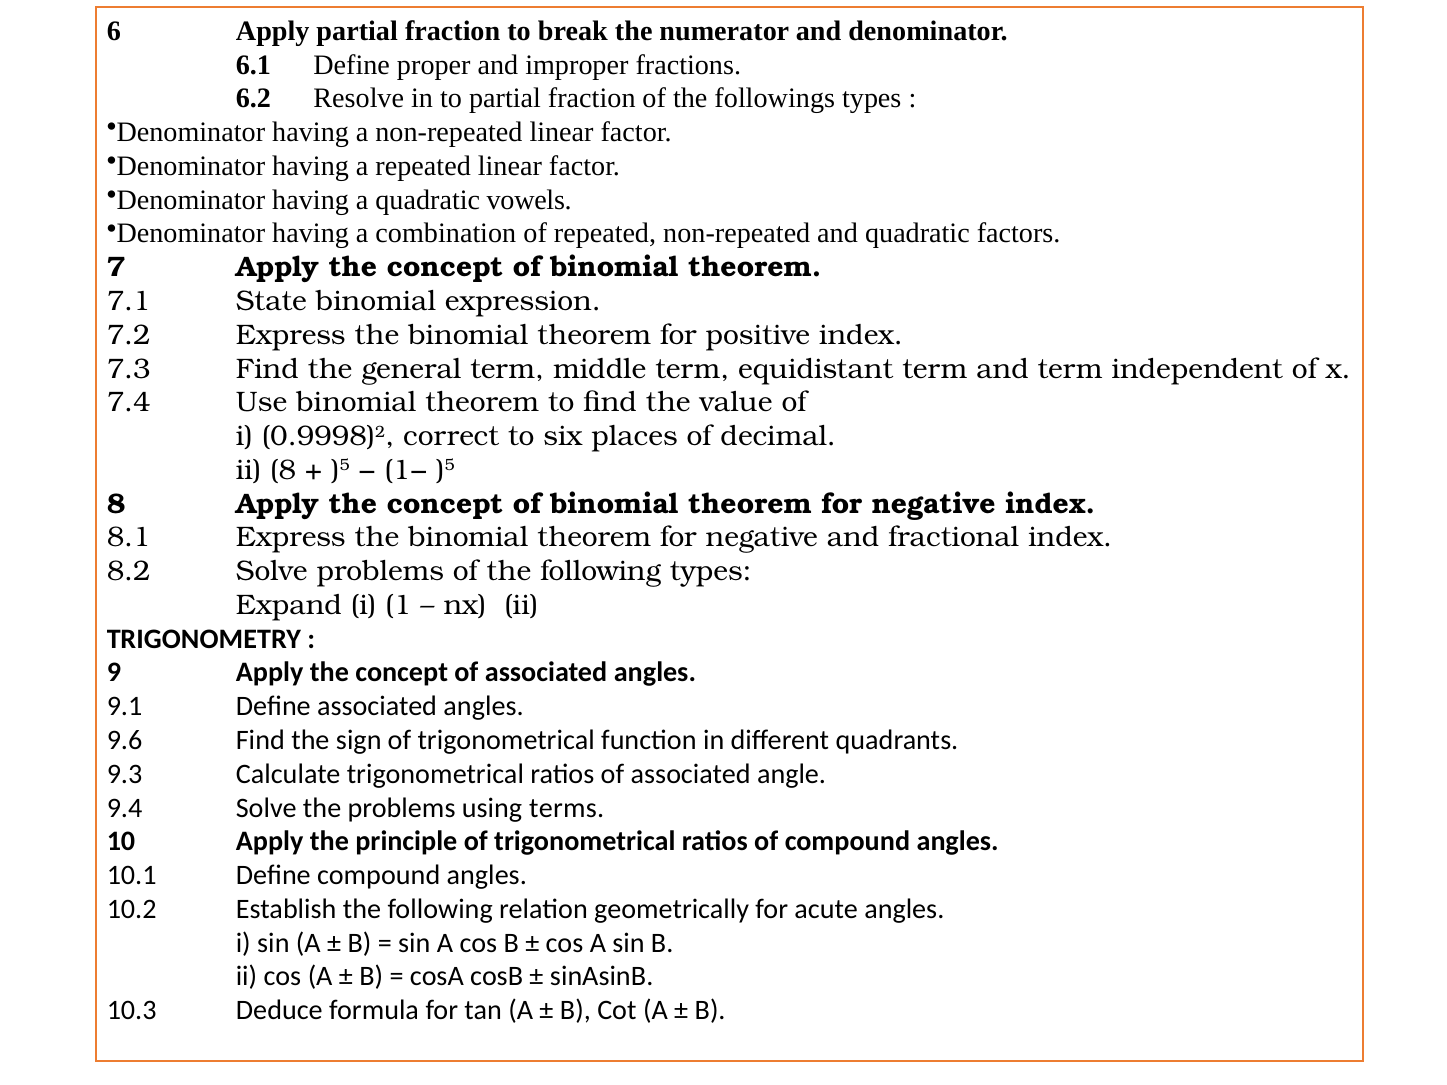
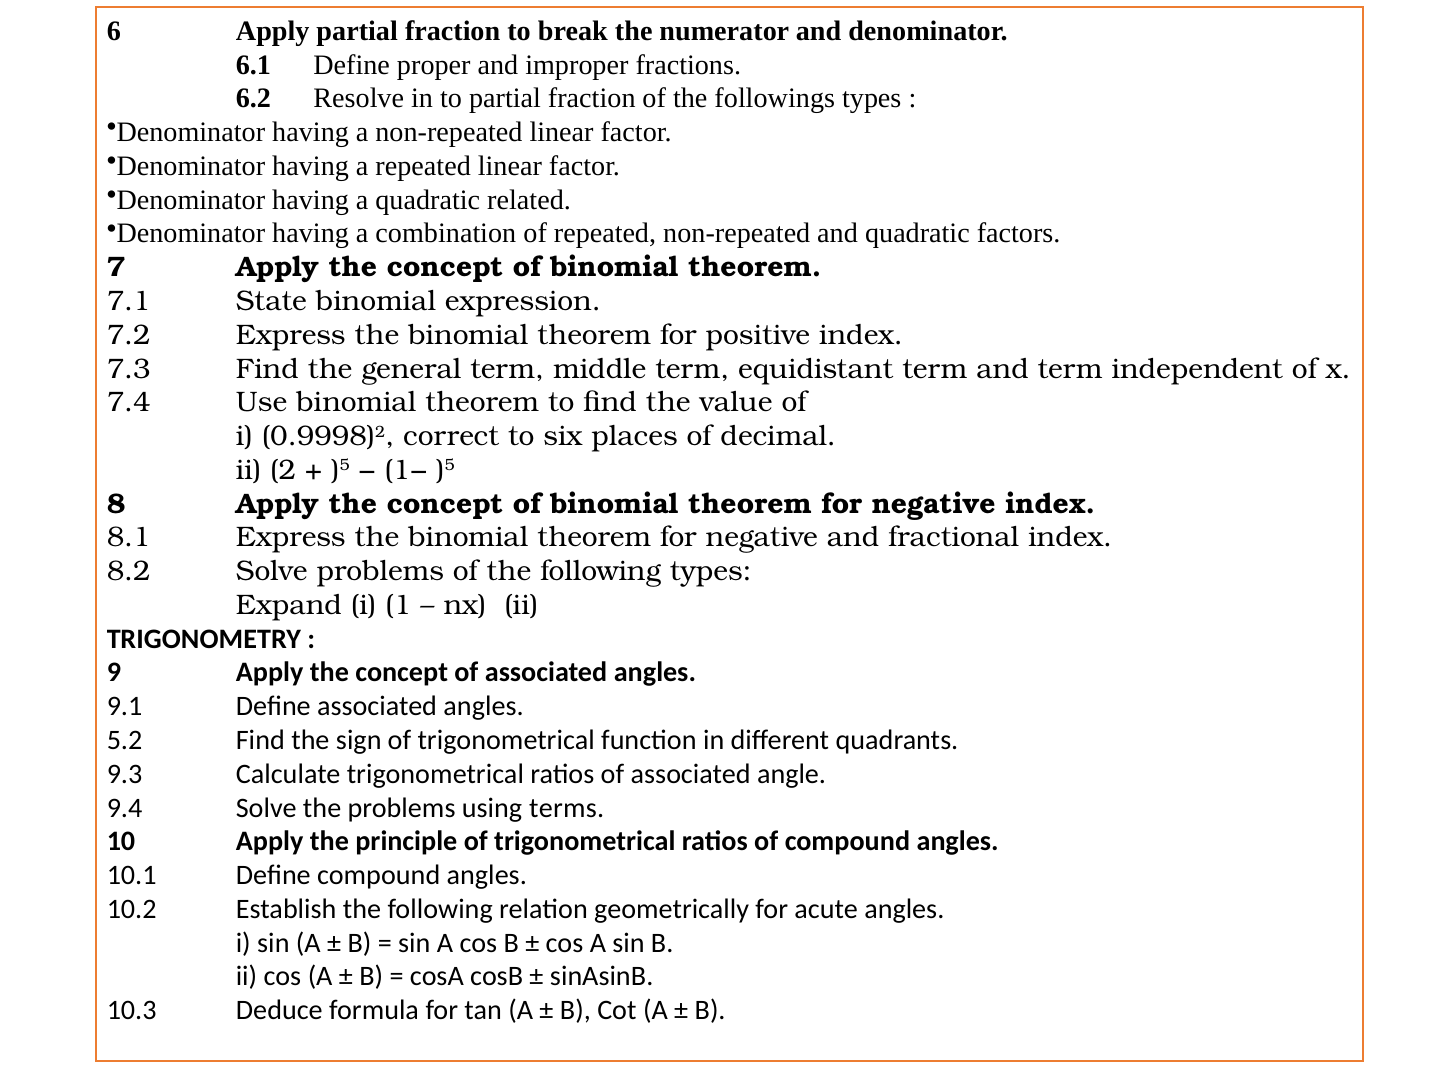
vowels: vowels -> related
ii 8: 8 -> 2
9.6: 9.6 -> 5.2
